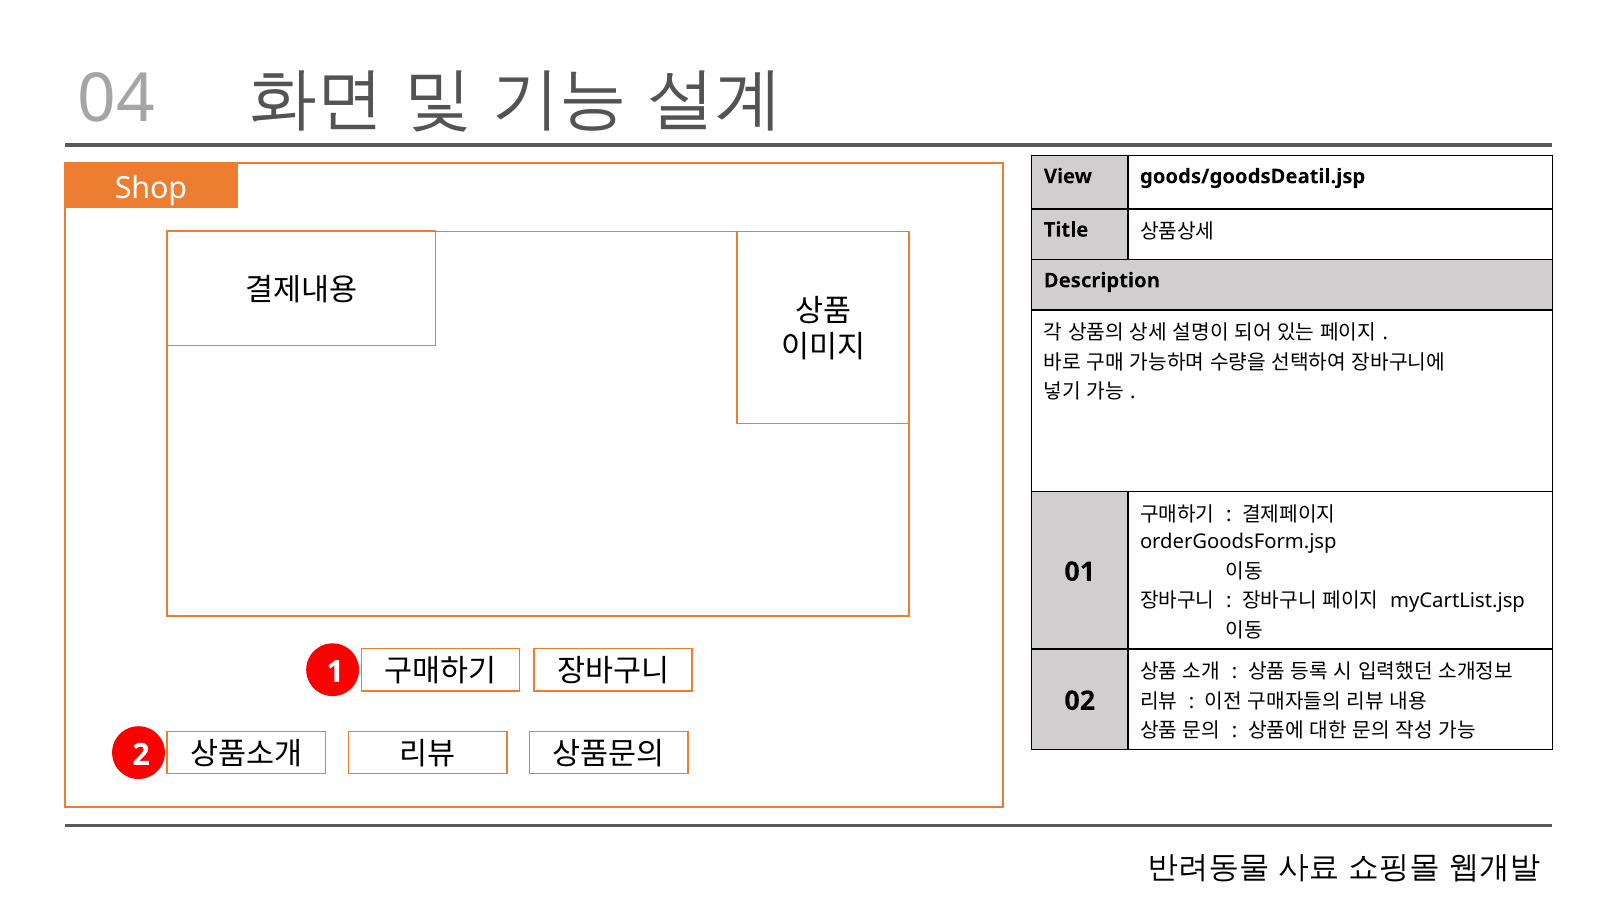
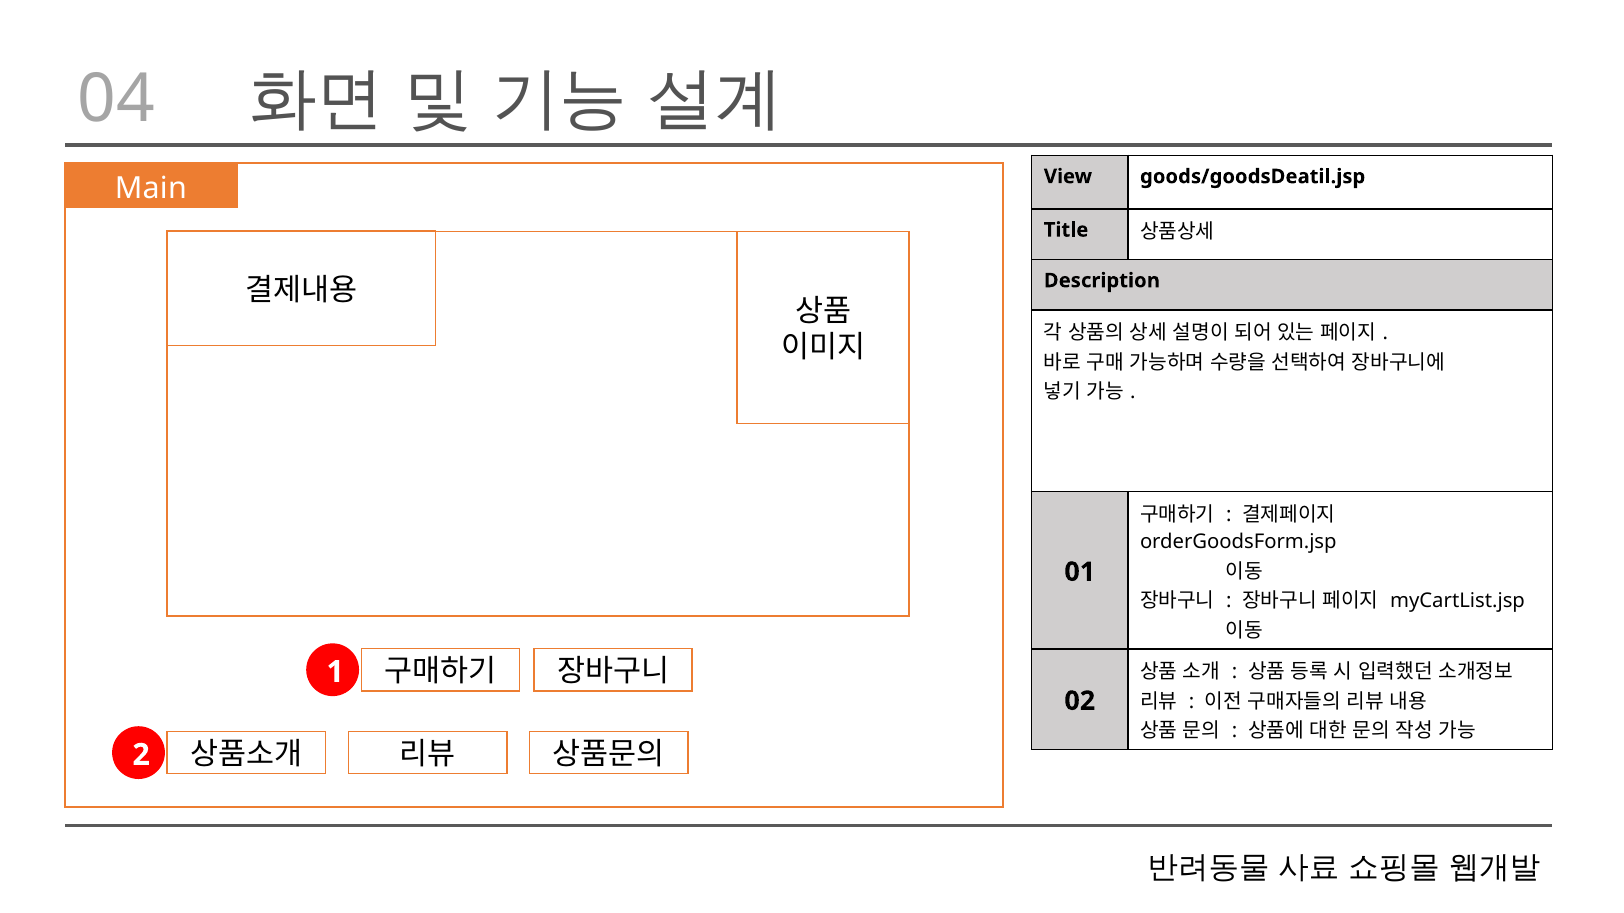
Shop: Shop -> Main
